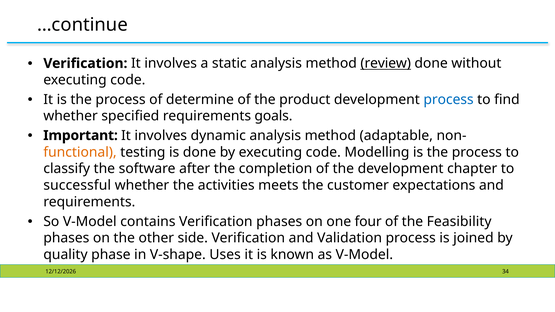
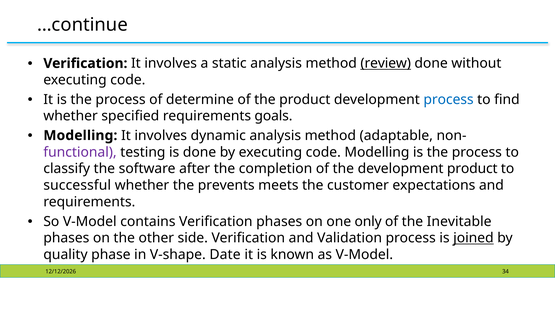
Important at (81, 136): Important -> Modelling
functional colour: orange -> purple
development chapter: chapter -> product
activities: activities -> prevents
four: four -> only
Feasibility: Feasibility -> Inevitable
joined underline: none -> present
Uses: Uses -> Date
